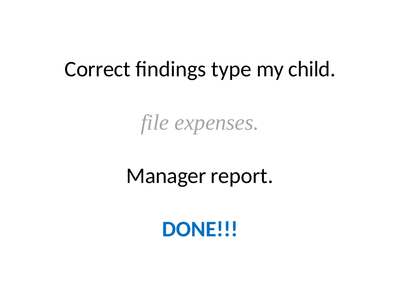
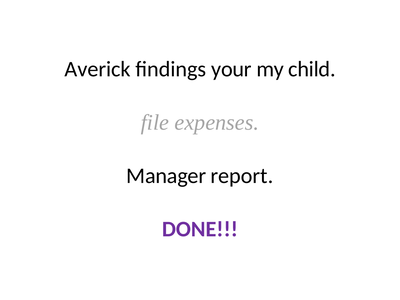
Correct: Correct -> Averick
type: type -> your
DONE colour: blue -> purple
